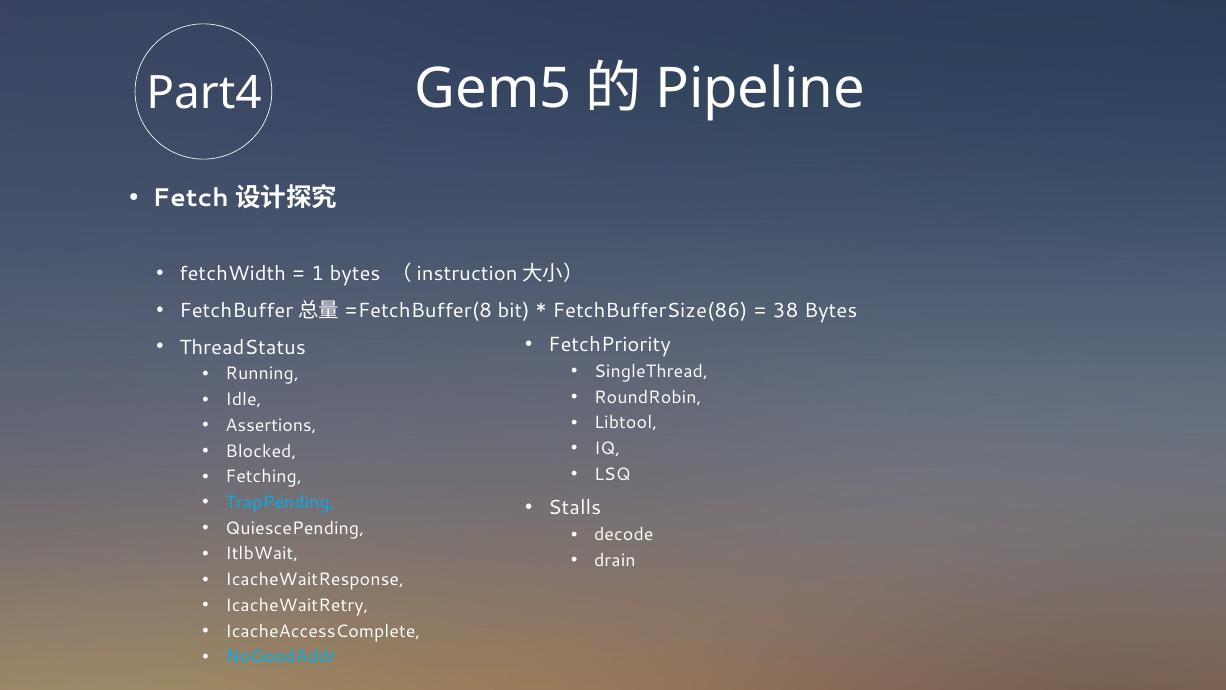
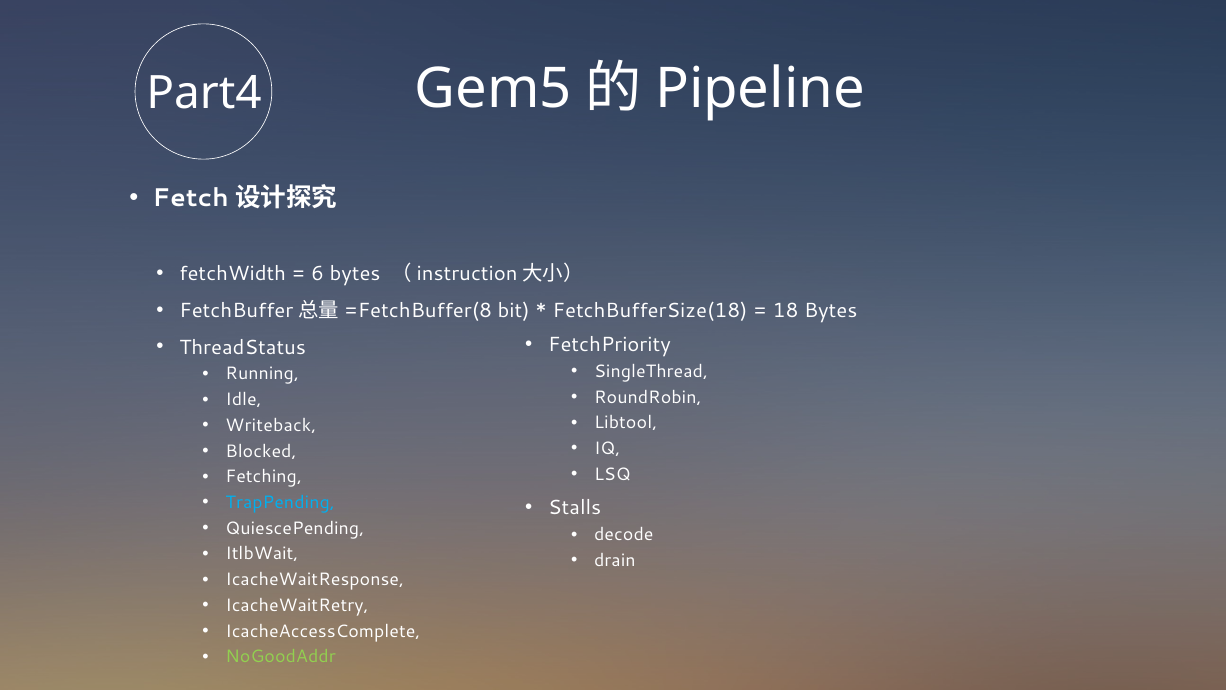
1: 1 -> 6
FetchBufferSize(86: FetchBufferSize(86 -> FetchBufferSize(18
38: 38 -> 18
Assertions: Assertions -> Writeback
NoGoodAddr colour: light blue -> light green
